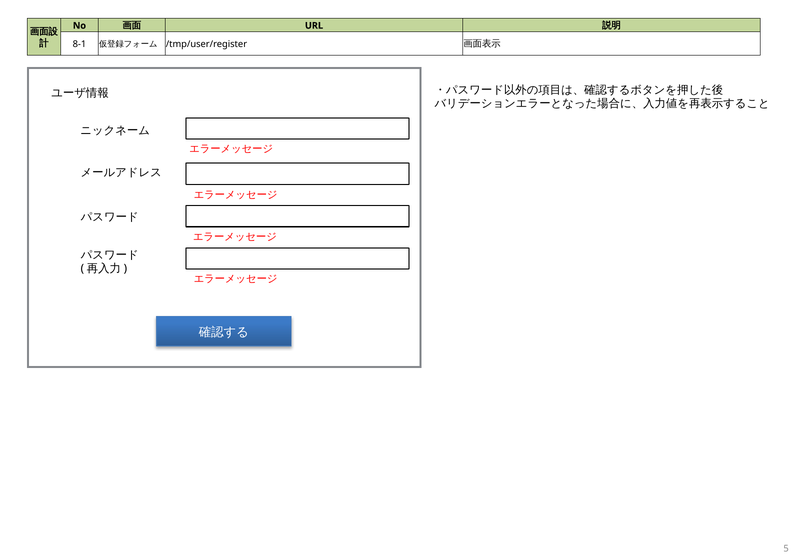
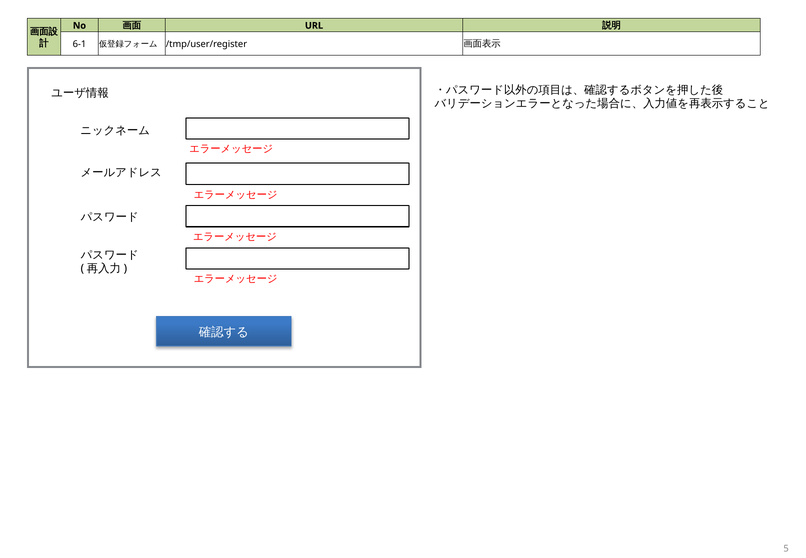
8-1: 8-1 -> 6-1
